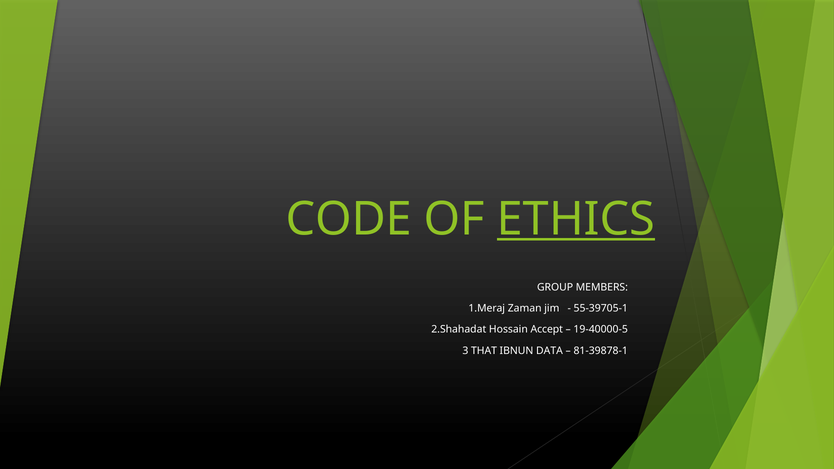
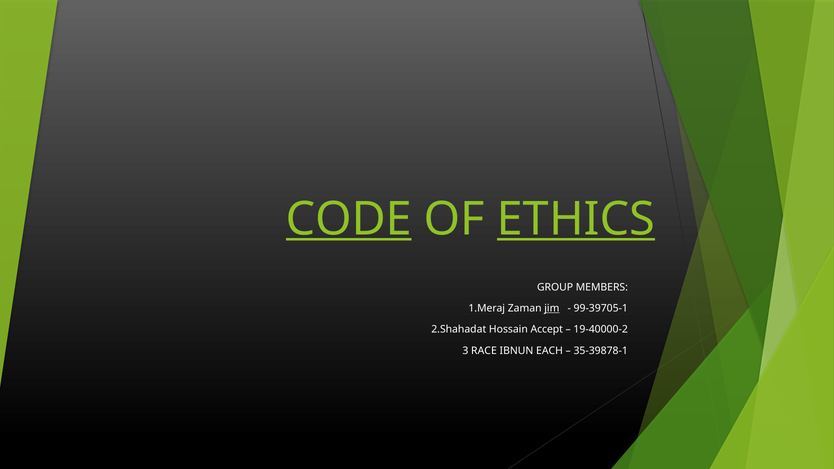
CODE underline: none -> present
jim underline: none -> present
55-39705-1: 55-39705-1 -> 99-39705-1
19-40000-5: 19-40000-5 -> 19-40000-2
THAT: THAT -> RACE
DATA: DATA -> EACH
81-39878-1: 81-39878-1 -> 35-39878-1
